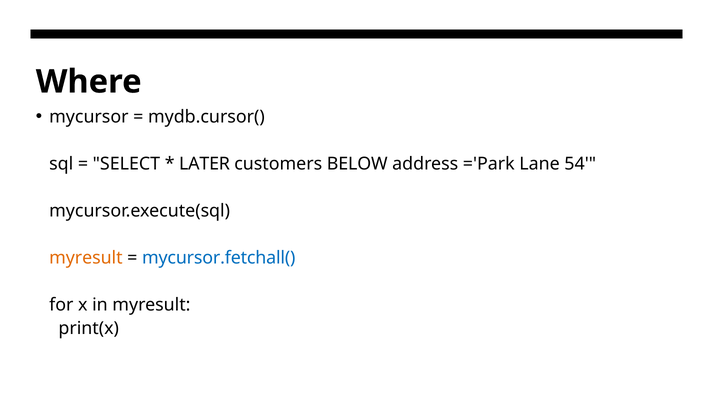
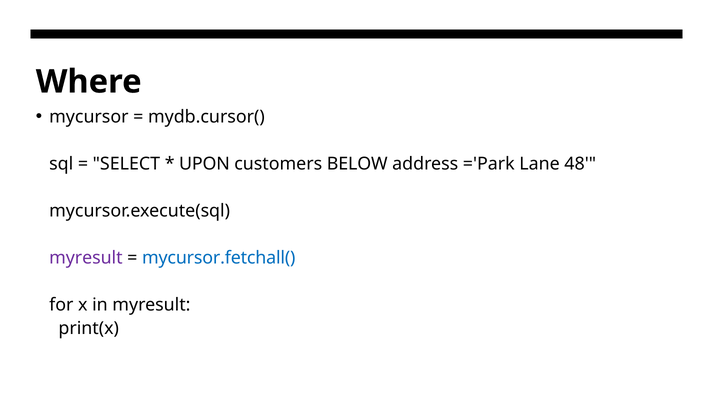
LATER: LATER -> UPON
54: 54 -> 48
myresult at (86, 258) colour: orange -> purple
